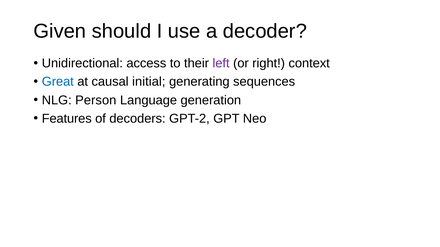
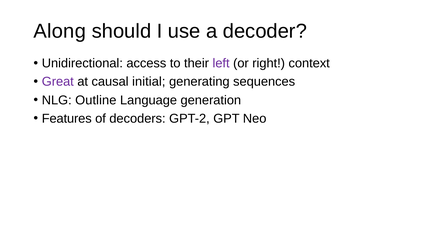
Given: Given -> Along
Great colour: blue -> purple
Person: Person -> Outline
